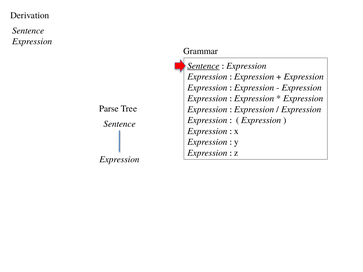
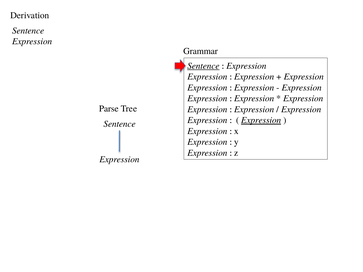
Expression at (261, 120) underline: none -> present
